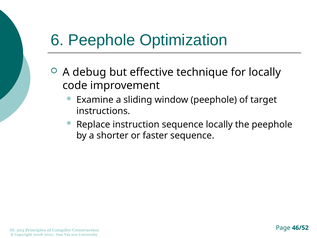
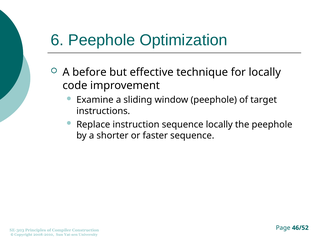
debug: debug -> before
